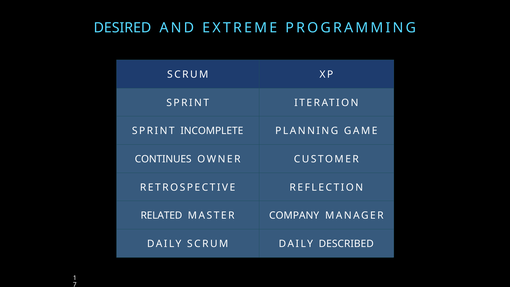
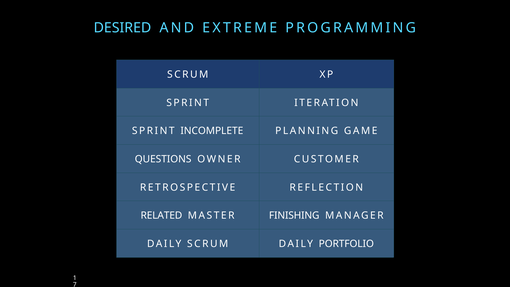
CONTINUES: CONTINUES -> QUESTIONS
COMPANY: COMPANY -> FINISHING
DESCRIBED: DESCRIBED -> PORTFOLIO
